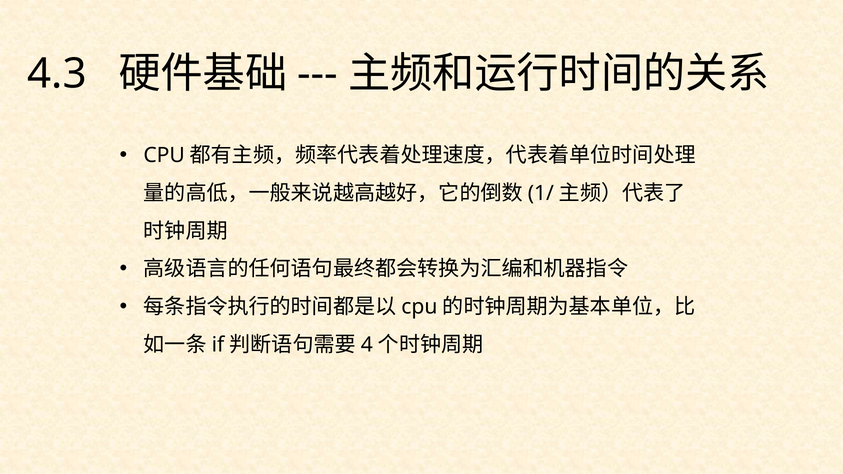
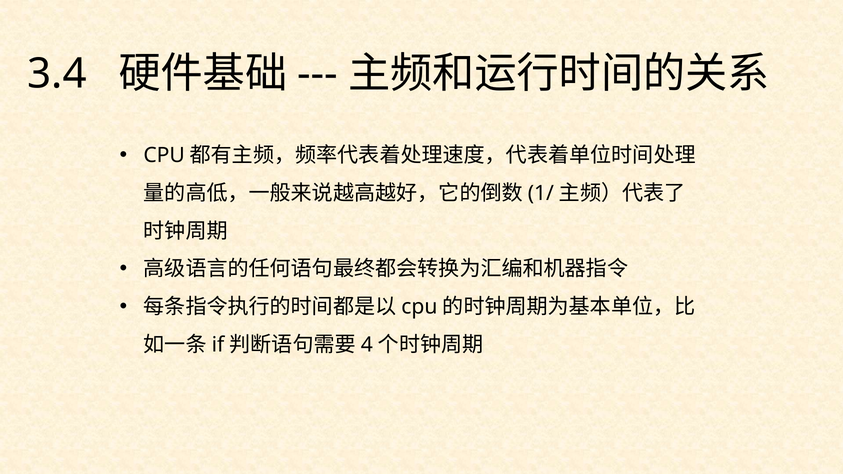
4.3: 4.3 -> 3.4
